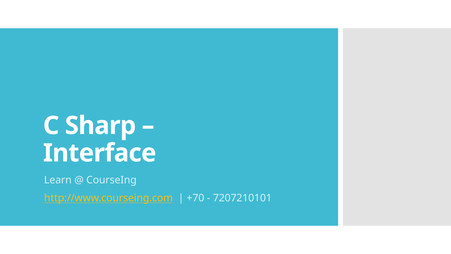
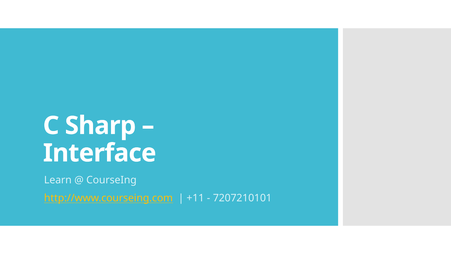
+70: +70 -> +11
